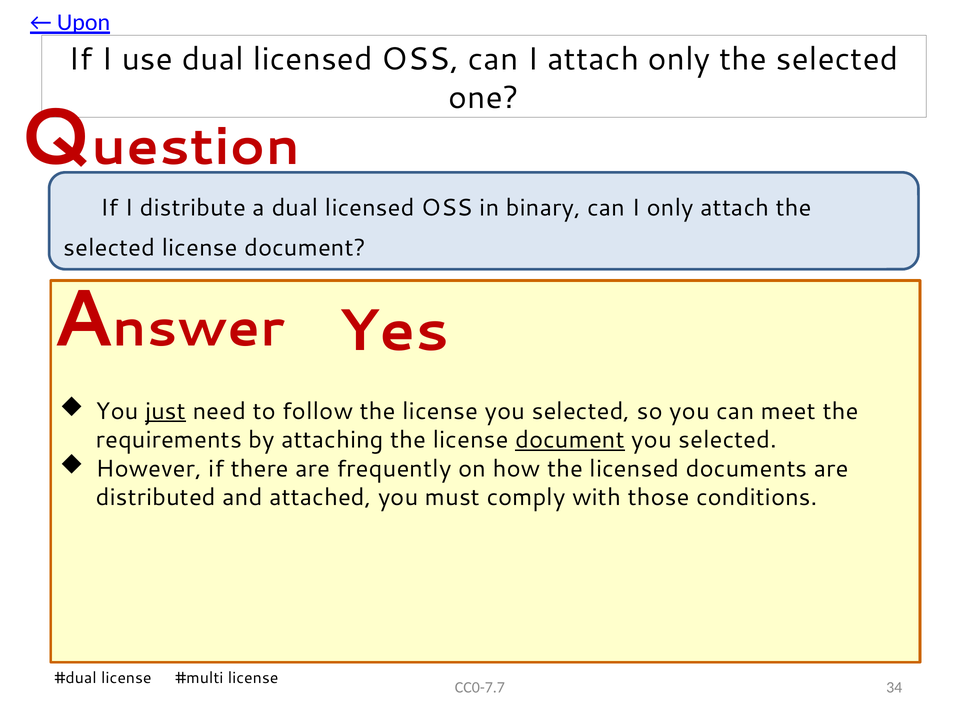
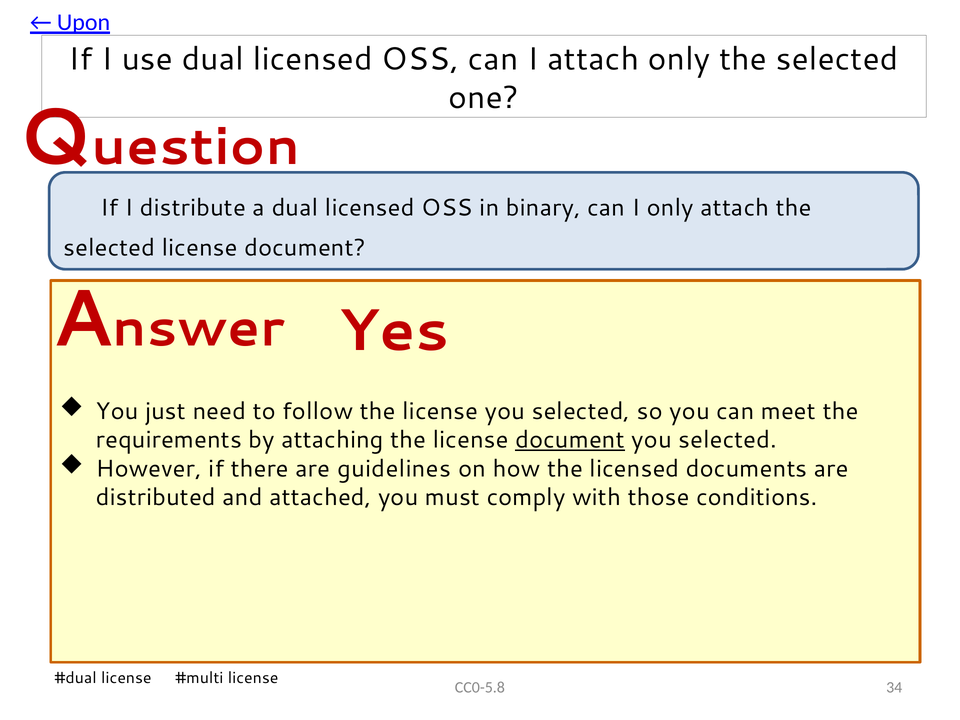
just underline: present -> none
frequently: frequently -> guidelines
CC0-7.7: CC0-7.7 -> CC0-5.8
